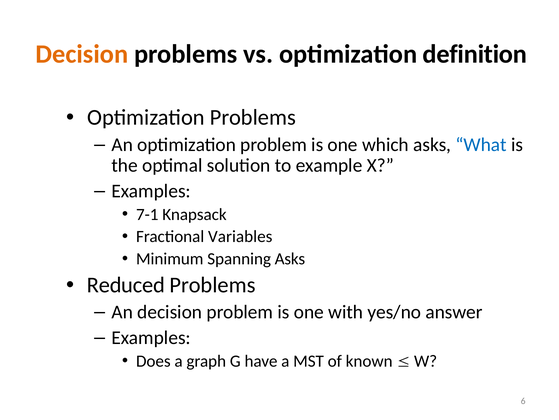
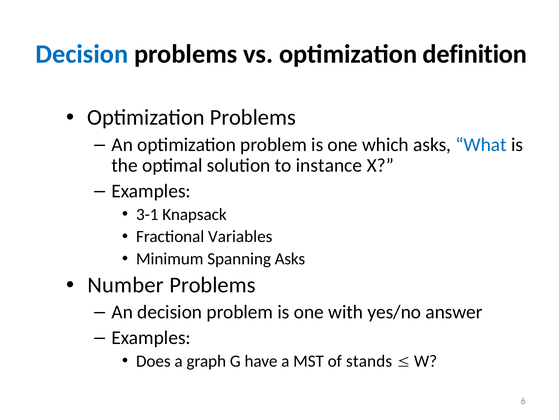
Decision at (82, 54) colour: orange -> blue
example: example -> instance
7-1: 7-1 -> 3-1
Reduced: Reduced -> Number
known: known -> stands
